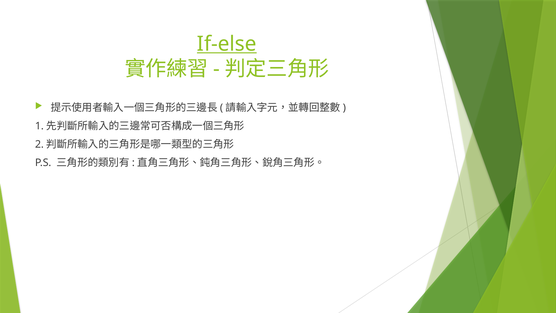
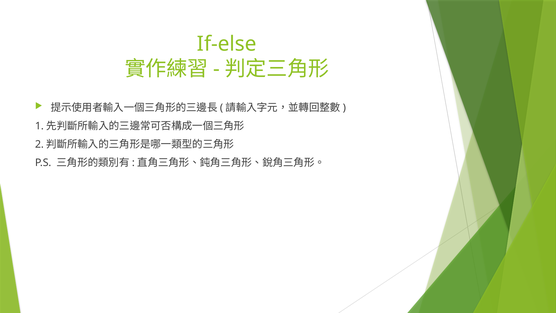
If-else underline: present -> none
